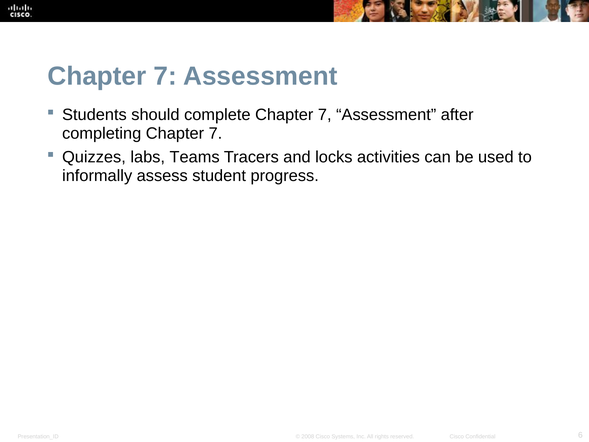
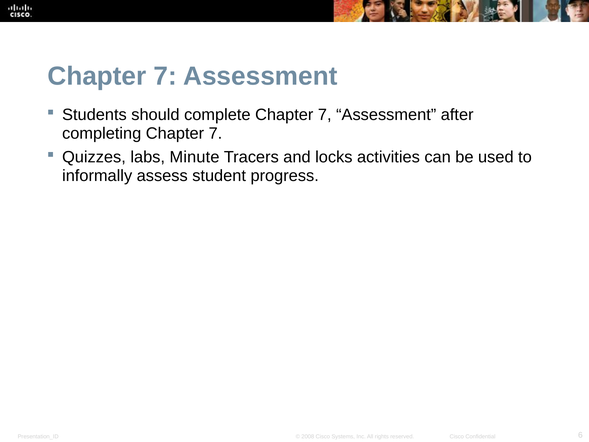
Teams: Teams -> Minute
